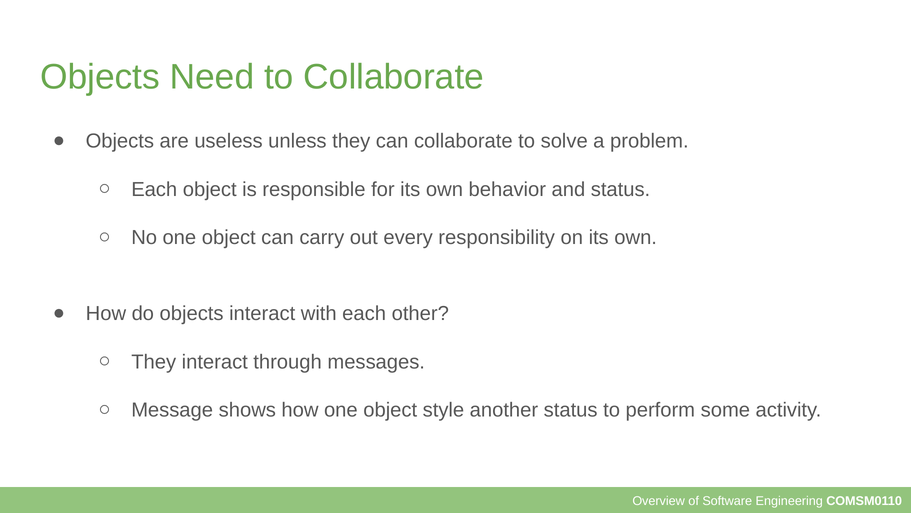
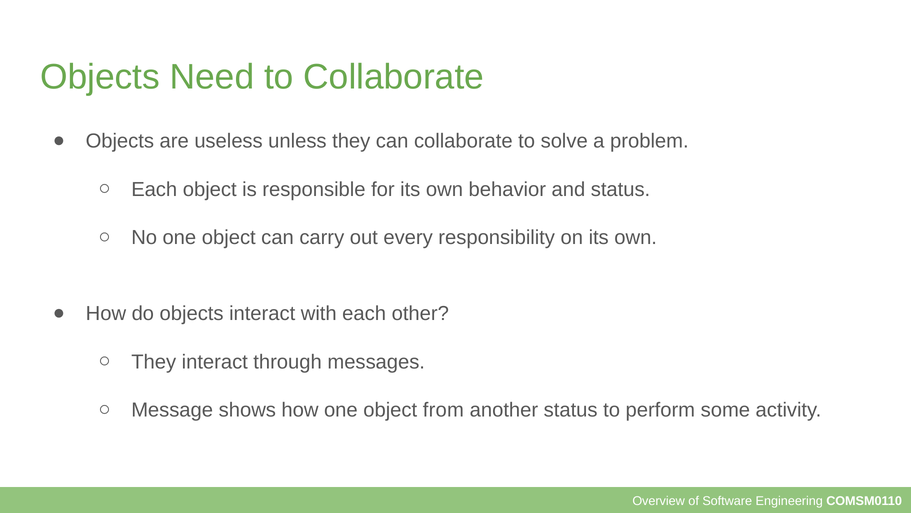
style: style -> from
